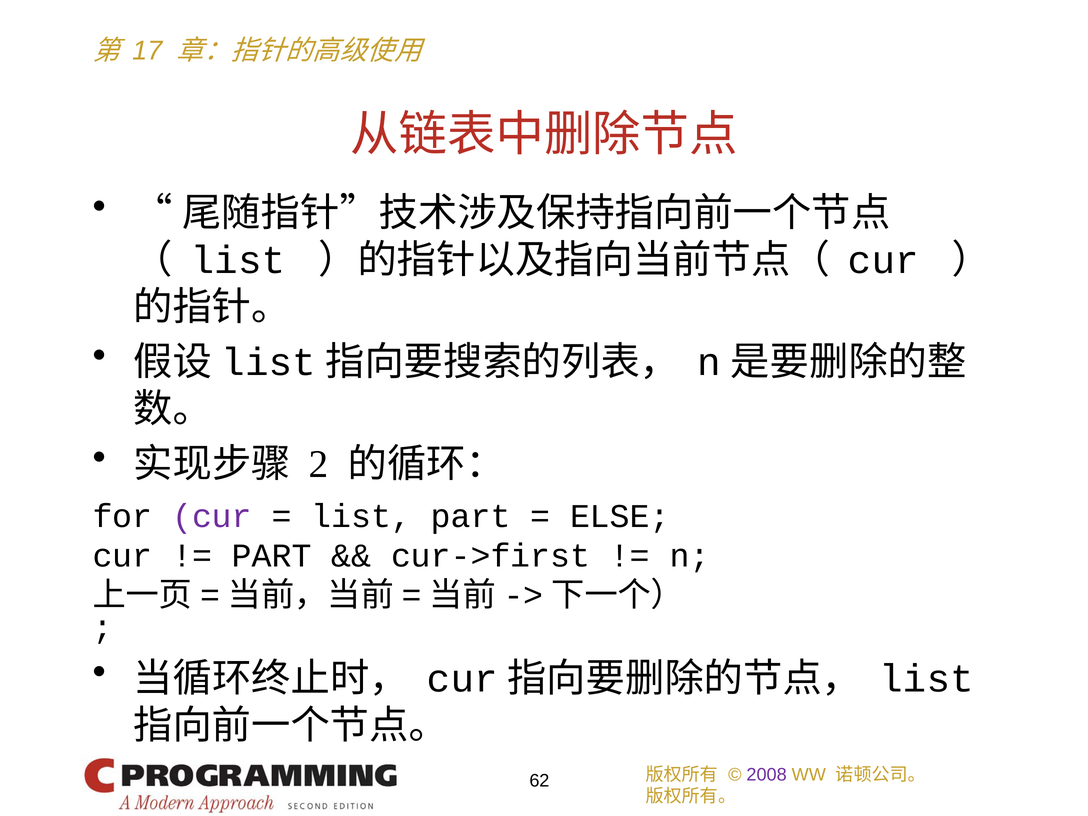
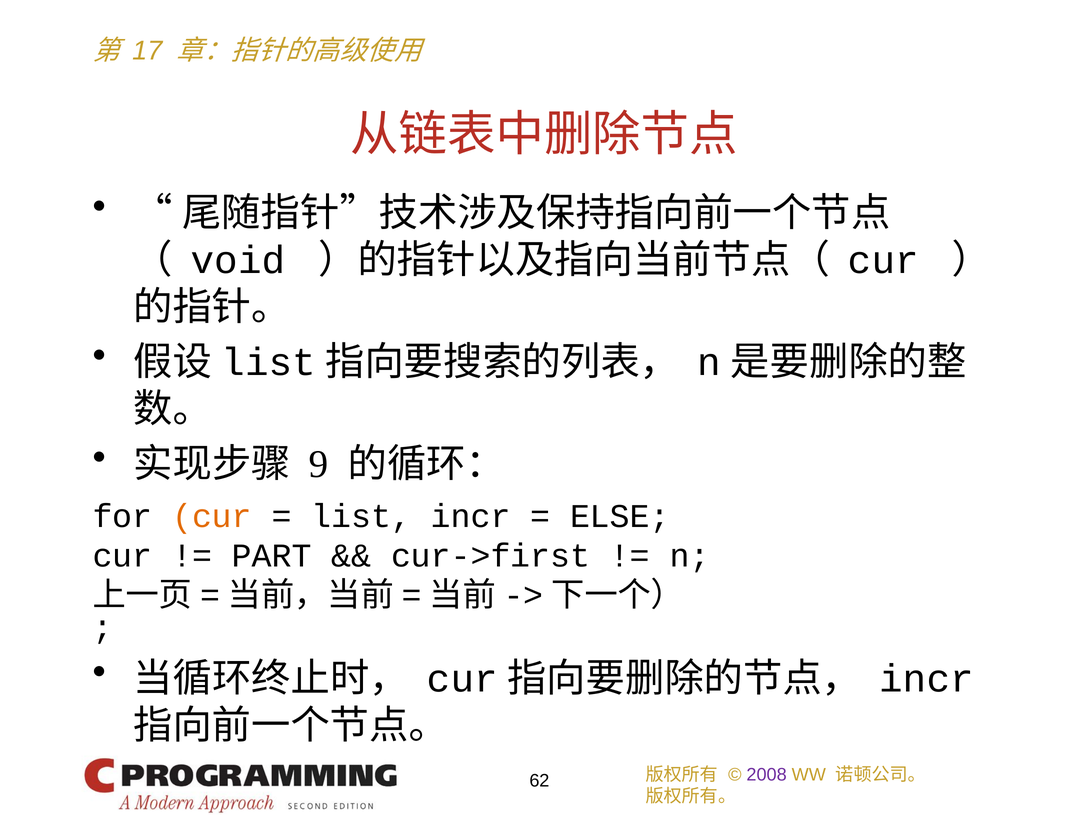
list at (238, 260): list -> void
2: 2 -> 9
cur at (212, 516) colour: purple -> orange
list part: part -> incr
list at (927, 679): list -> incr
